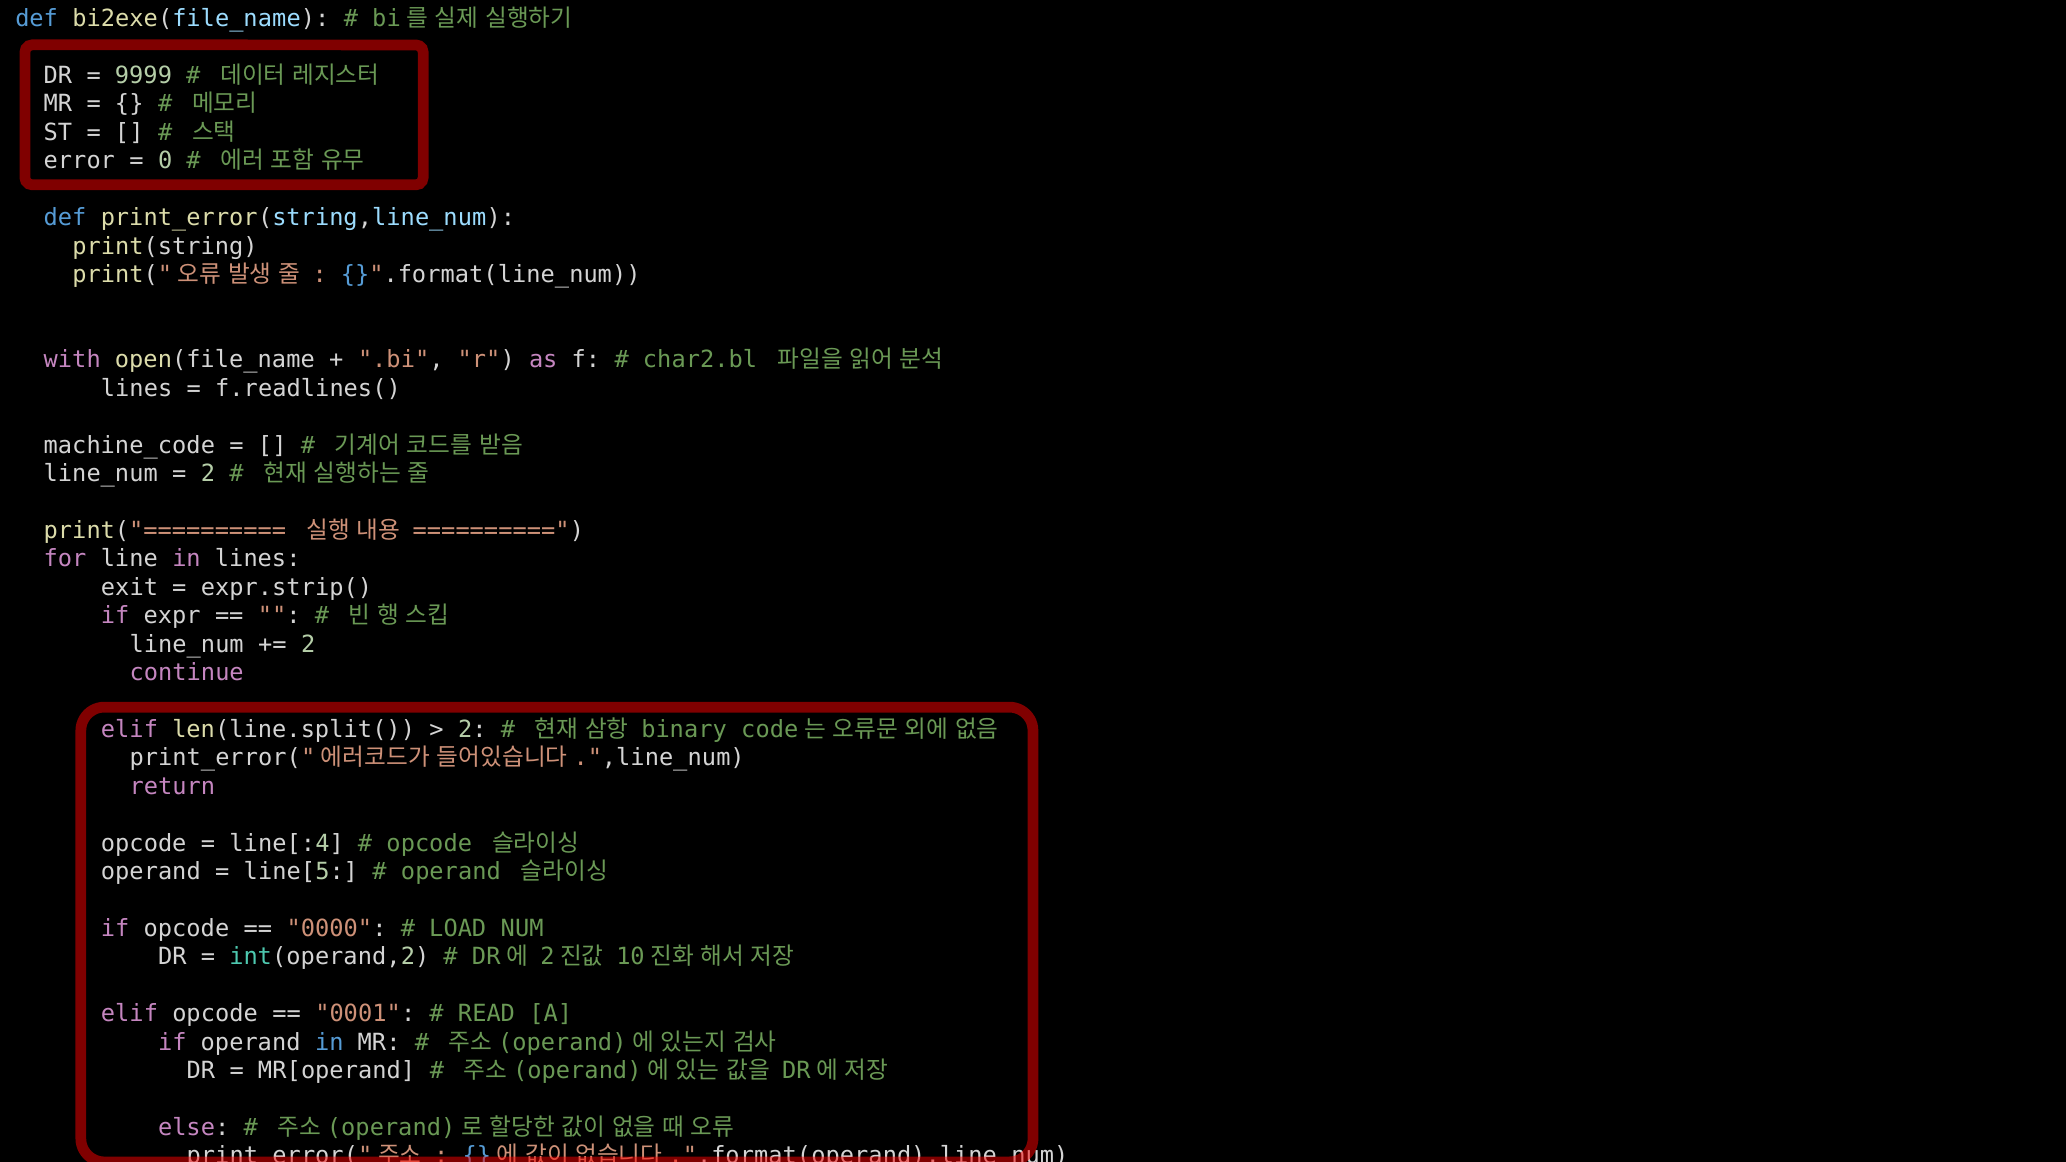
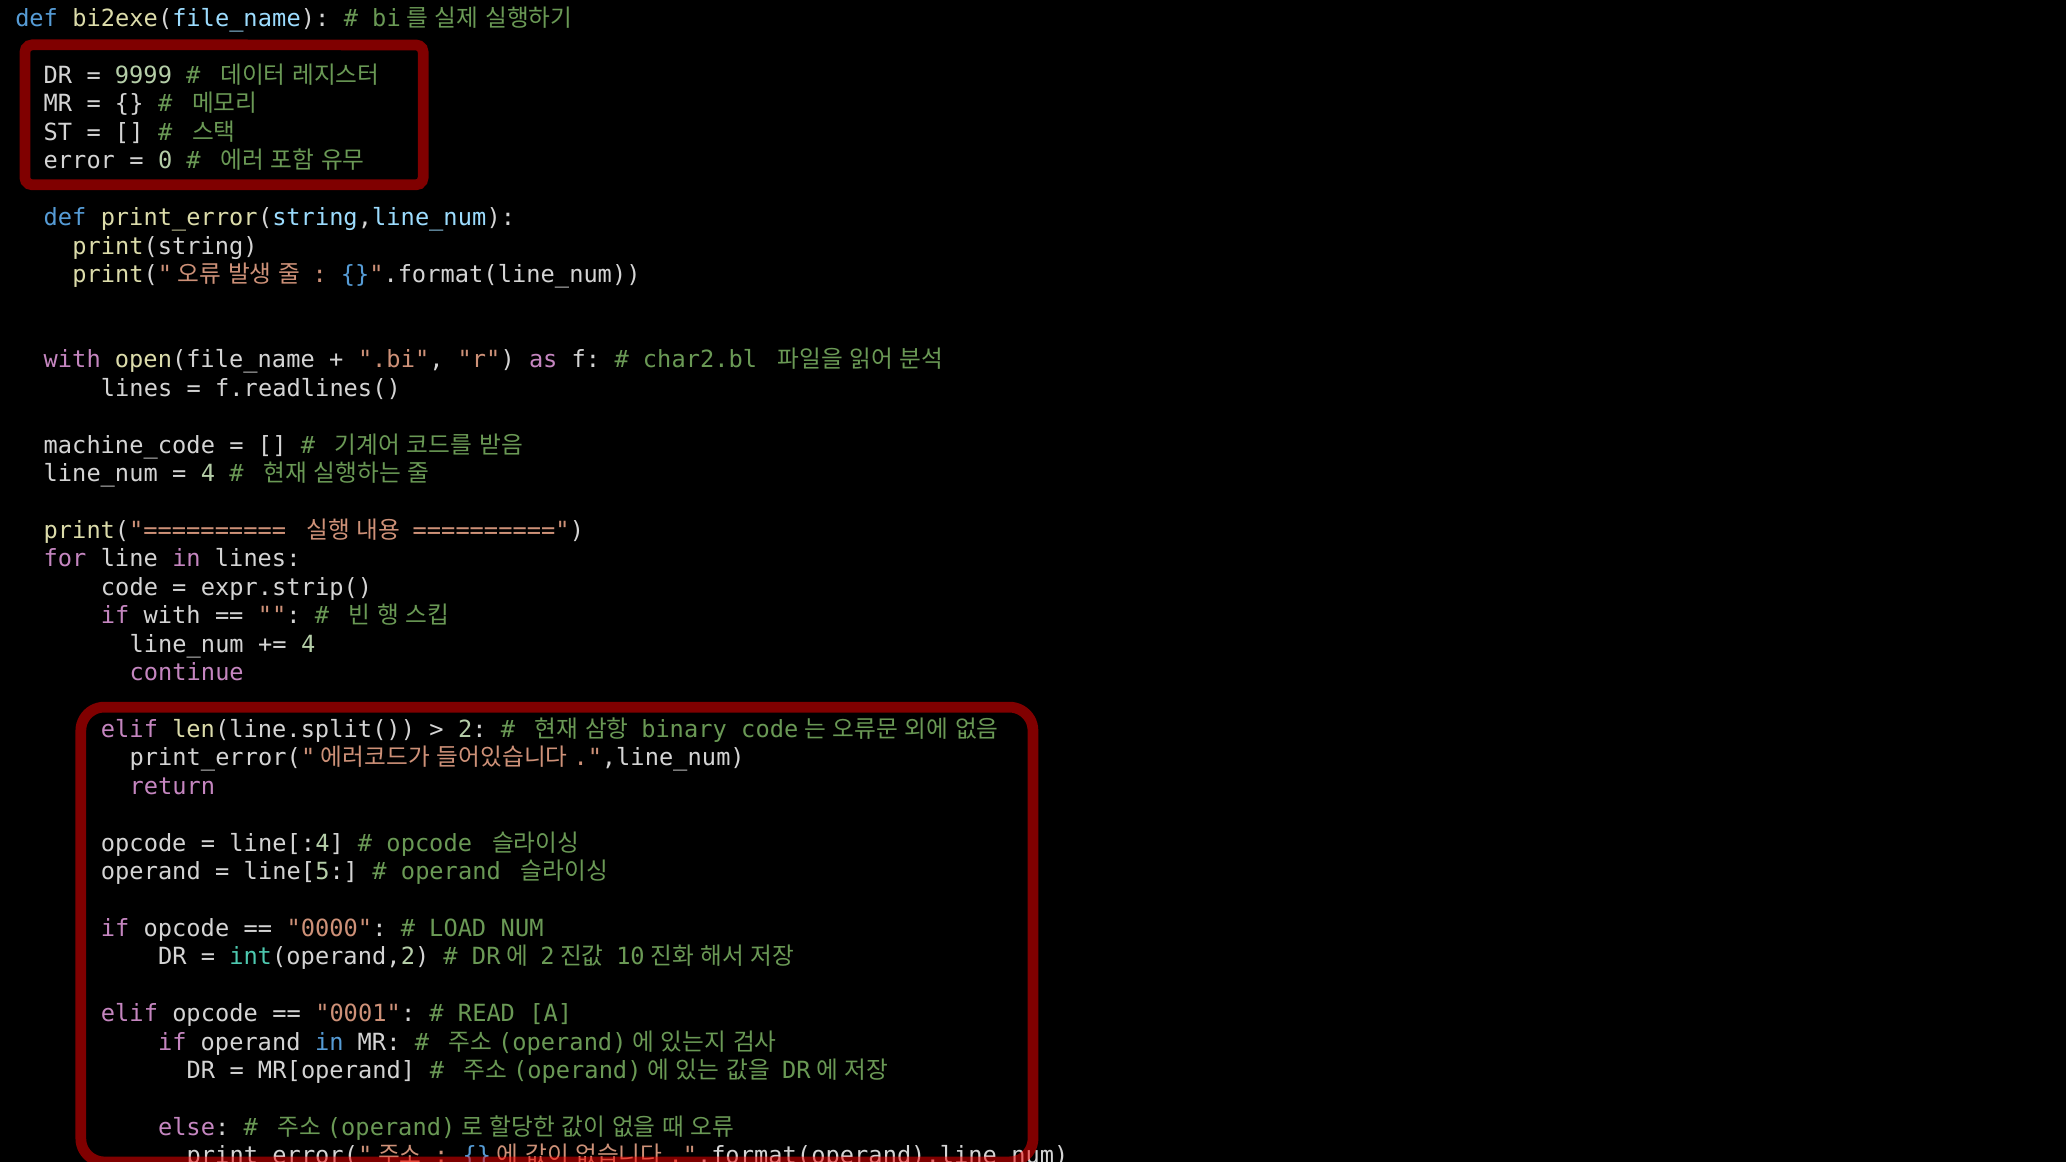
2 at (208, 474): 2 -> 4
exit at (129, 587): exit -> code
if expr: expr -> with
2 at (308, 644): 2 -> 4
